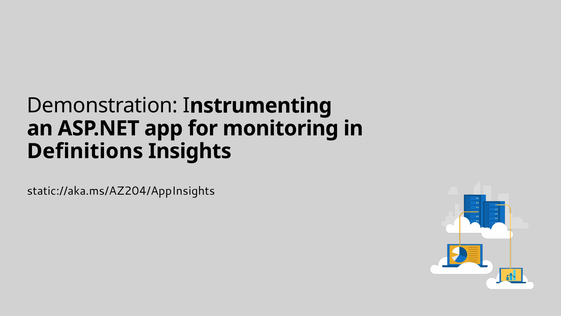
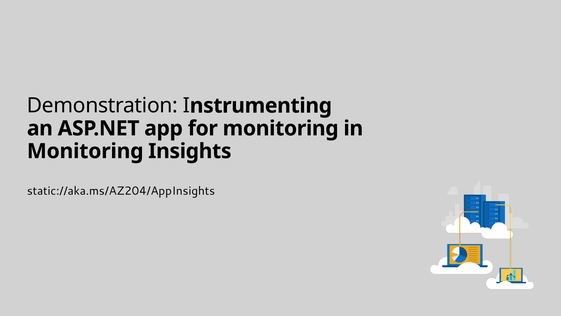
Definitions at (85, 151): Definitions -> Monitoring
